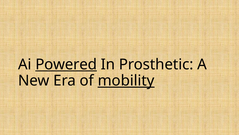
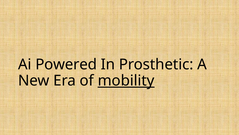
Powered underline: present -> none
